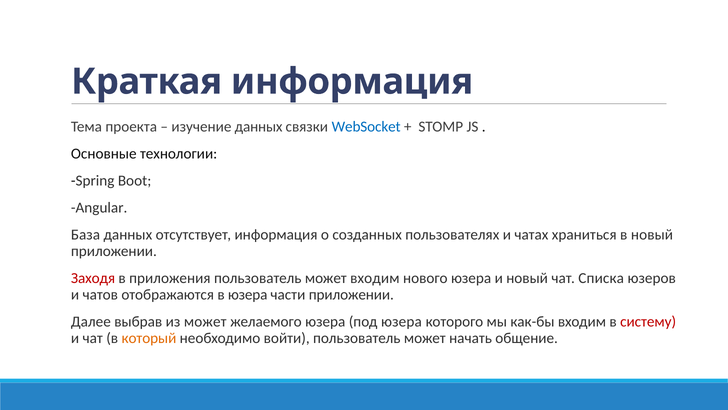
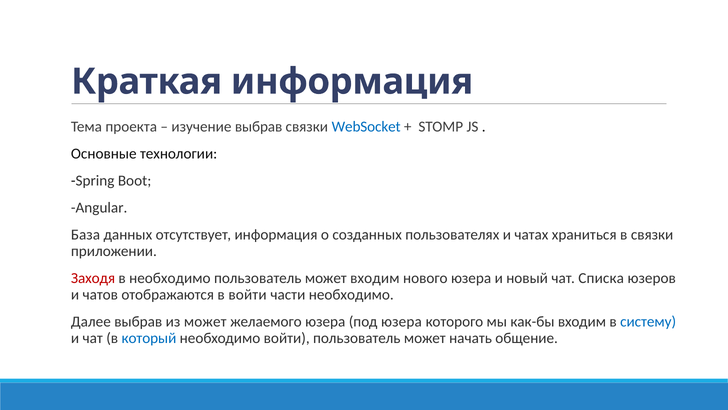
изучение данных: данных -> выбрав
в новый: новый -> связки
в приложения: приложения -> необходимо
в юзера: юзера -> войти
части приложении: приложении -> необходимо
систему colour: red -> blue
который colour: orange -> blue
